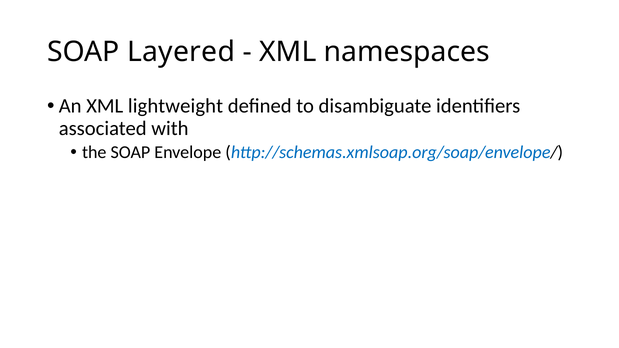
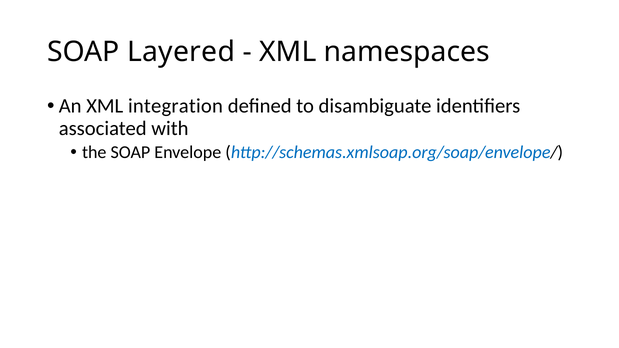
lightweight: lightweight -> integration
